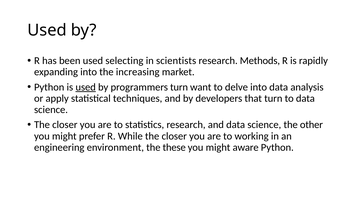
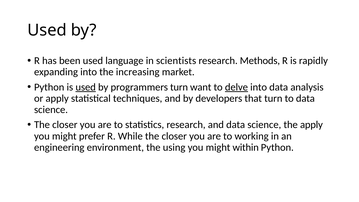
selecting: selecting -> language
delve underline: none -> present
the other: other -> apply
these: these -> using
aware: aware -> within
